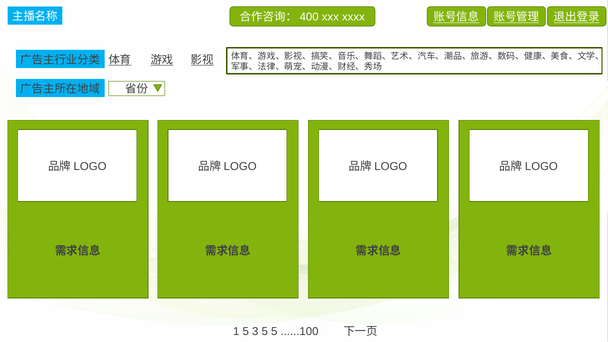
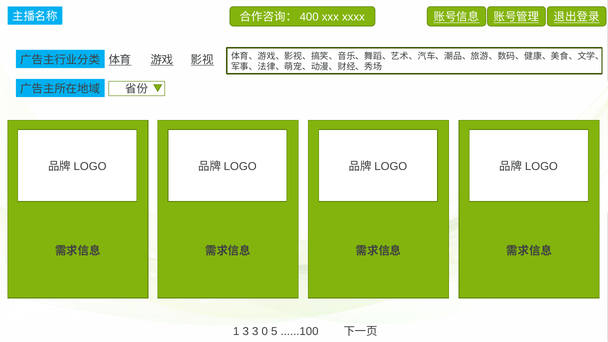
1 5: 5 -> 3
3 5: 5 -> 0
